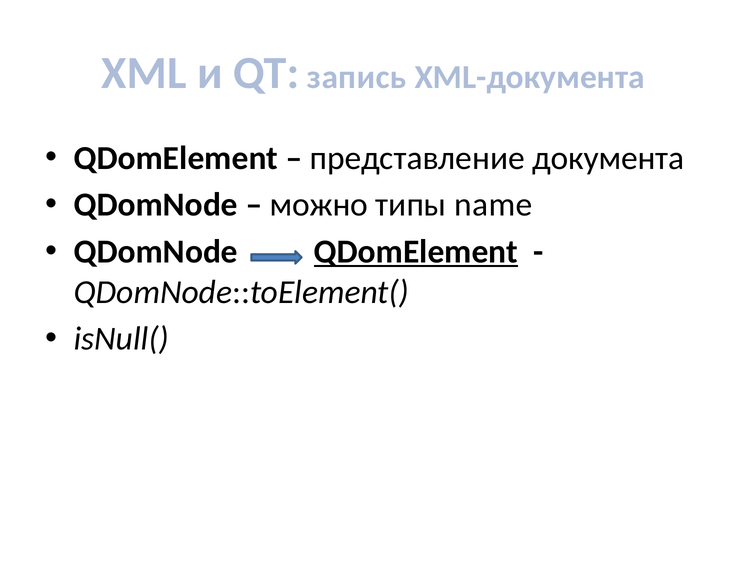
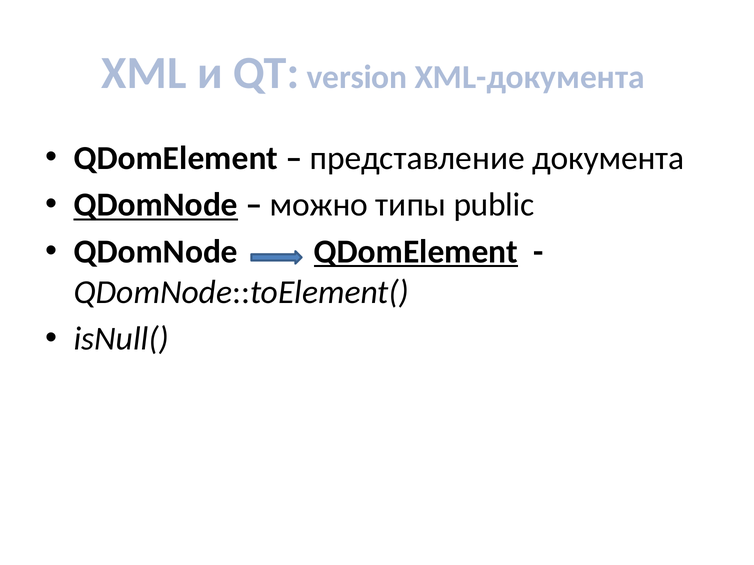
запись: запись -> version
QDomNode at (156, 205) underline: none -> present
name: name -> public
